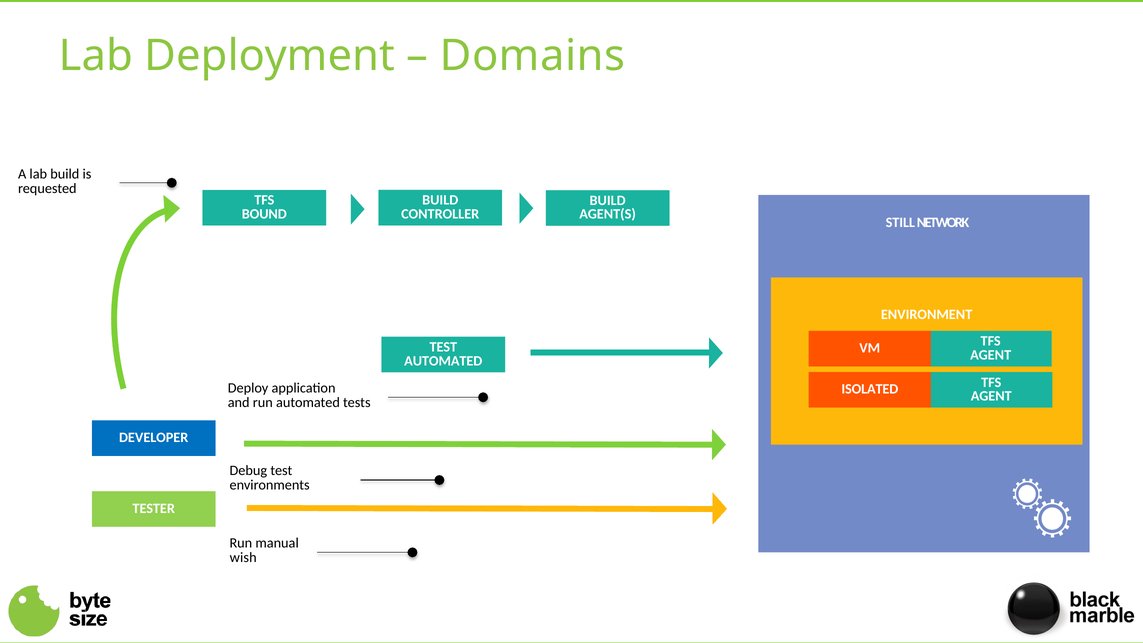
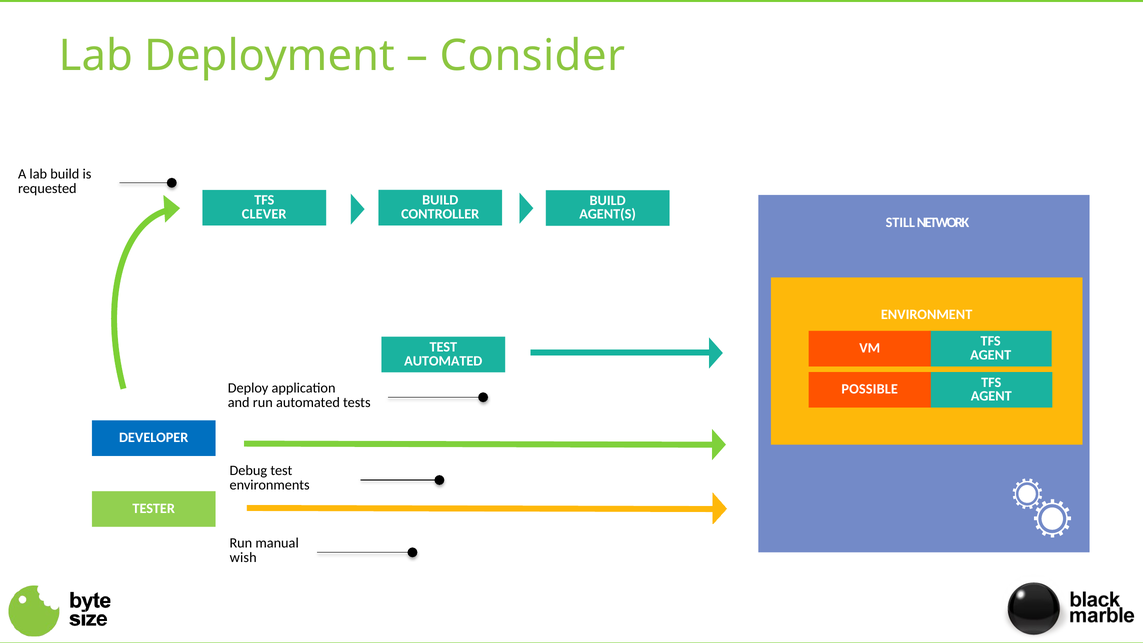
Domains: Domains -> Consider
BOUND: BOUND -> CLEVER
ISOLATED: ISOLATED -> POSSIBLE
